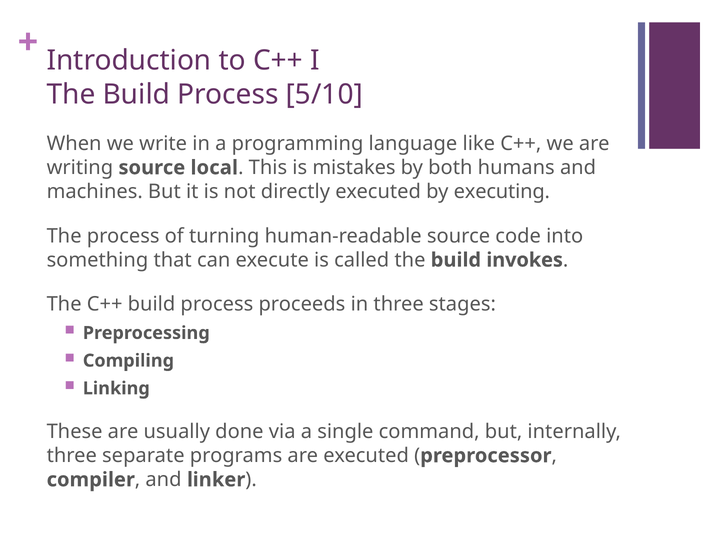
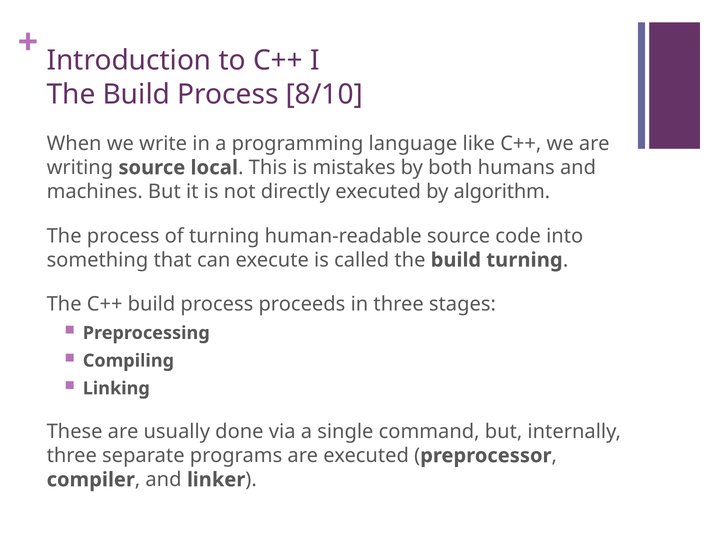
5/10: 5/10 -> 8/10
executing: executing -> algorithm
build invokes: invokes -> turning
